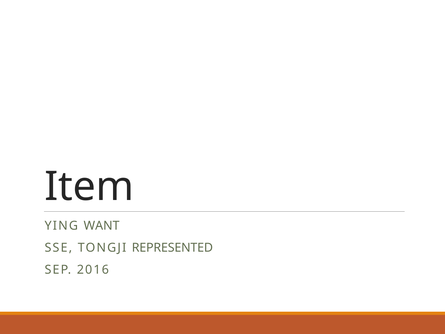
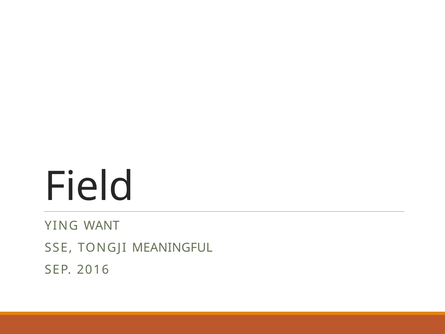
Item: Item -> Field
REPRESENTED: REPRESENTED -> MEANINGFUL
